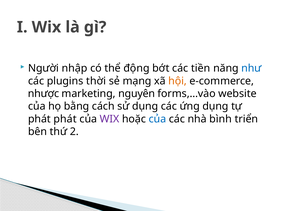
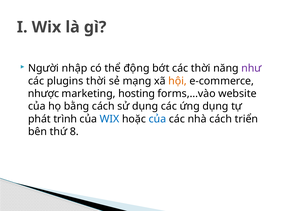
các tiền: tiền -> thời
như colour: blue -> purple
nguyên: nguyên -> hosting
phát phát: phát -> trình
WIX at (110, 119) colour: purple -> blue
nhà bình: bình -> cách
2: 2 -> 8
